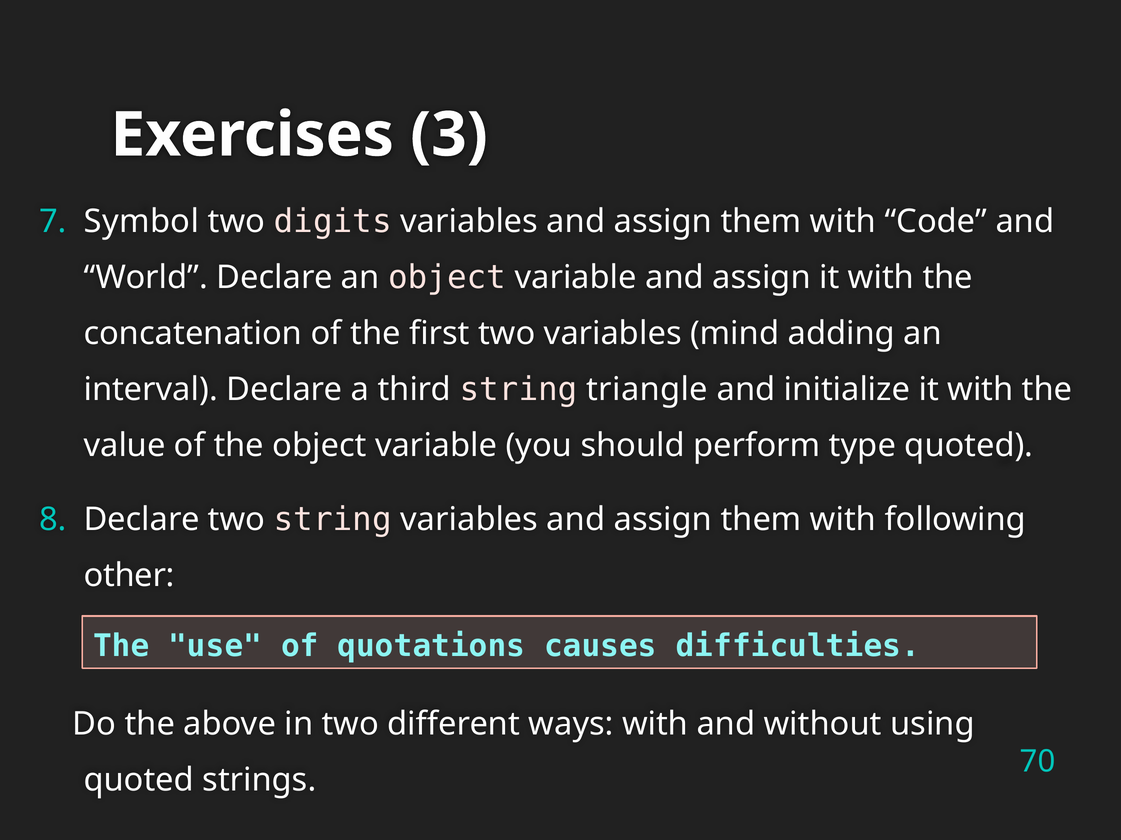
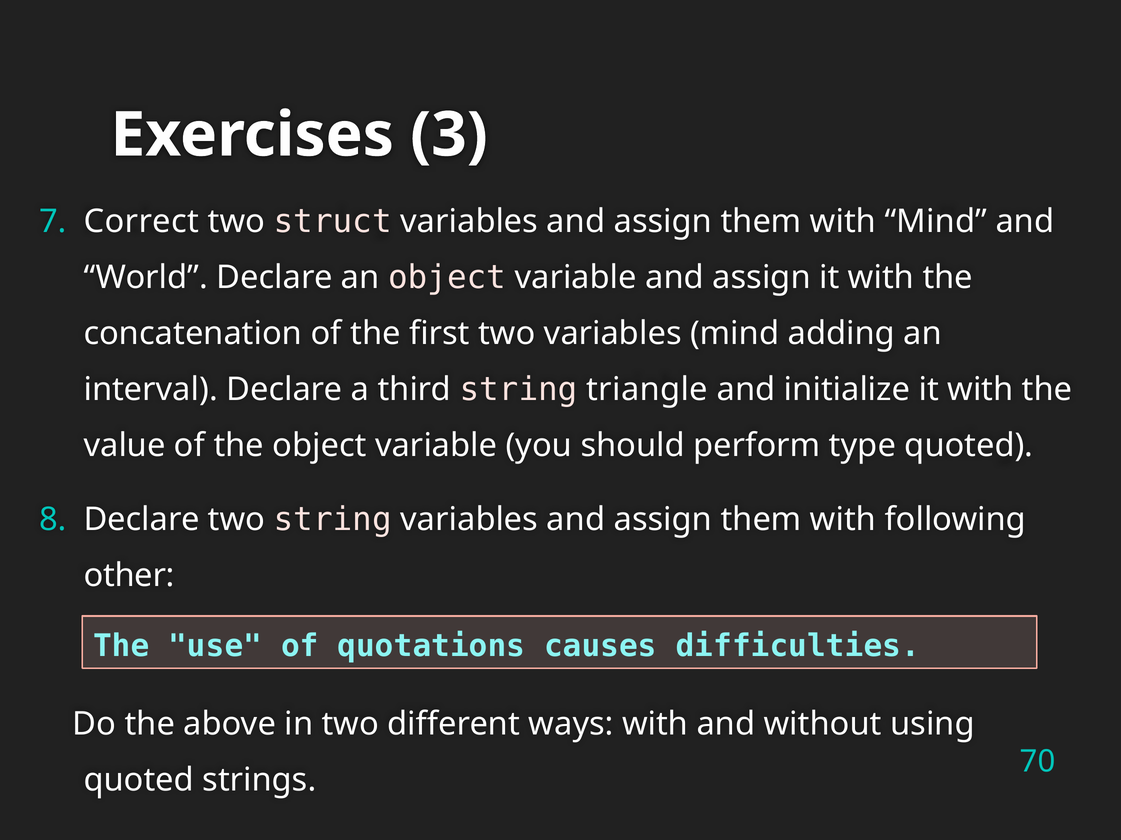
Symbol: Symbol -> Correct
digits: digits -> struct
with Code: Code -> Mind
